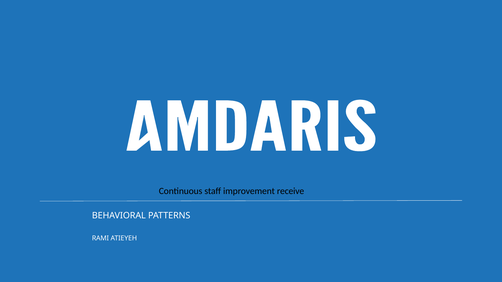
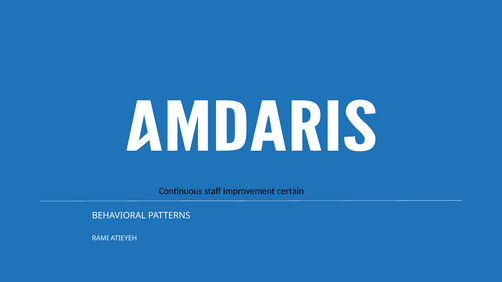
receive: receive -> certain
